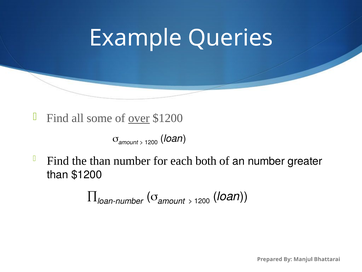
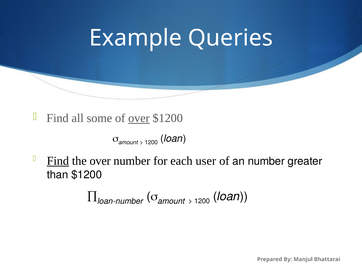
Find at (58, 161) underline: none -> present
the than: than -> over
both: both -> user
